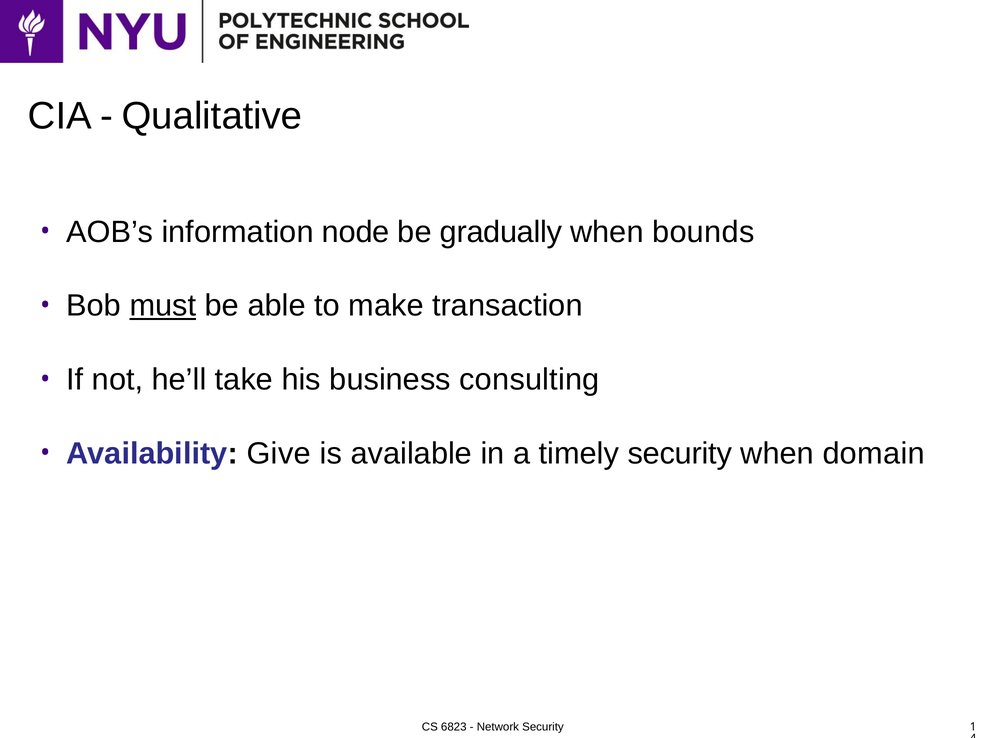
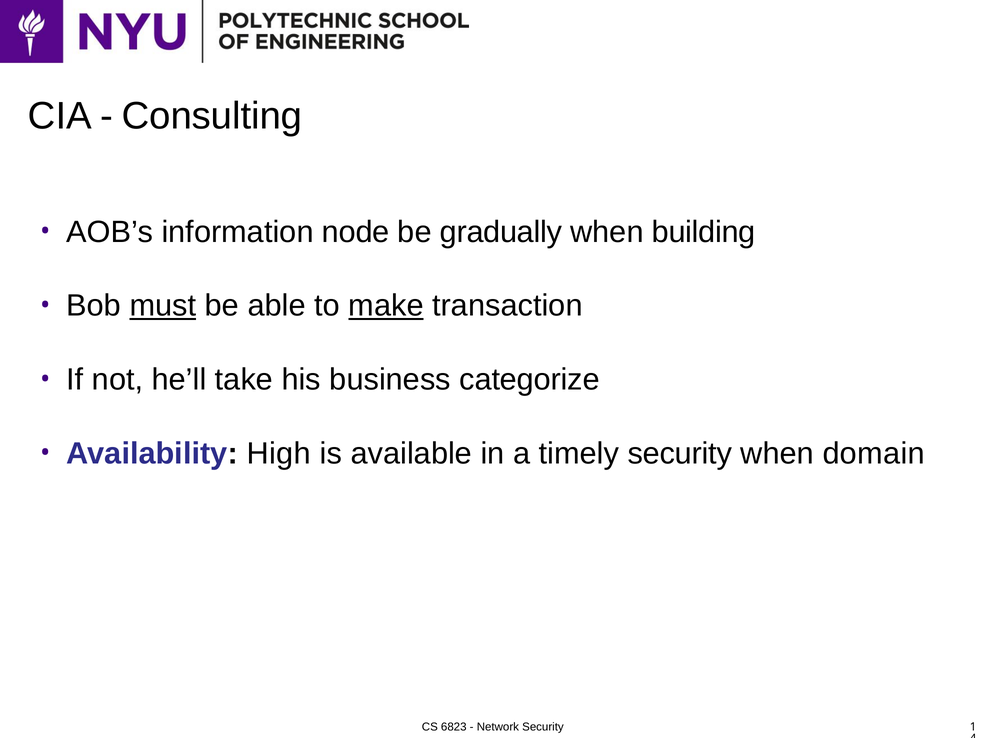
Qualitative: Qualitative -> Consulting
bounds: bounds -> building
make underline: none -> present
consulting: consulting -> categorize
Give: Give -> High
